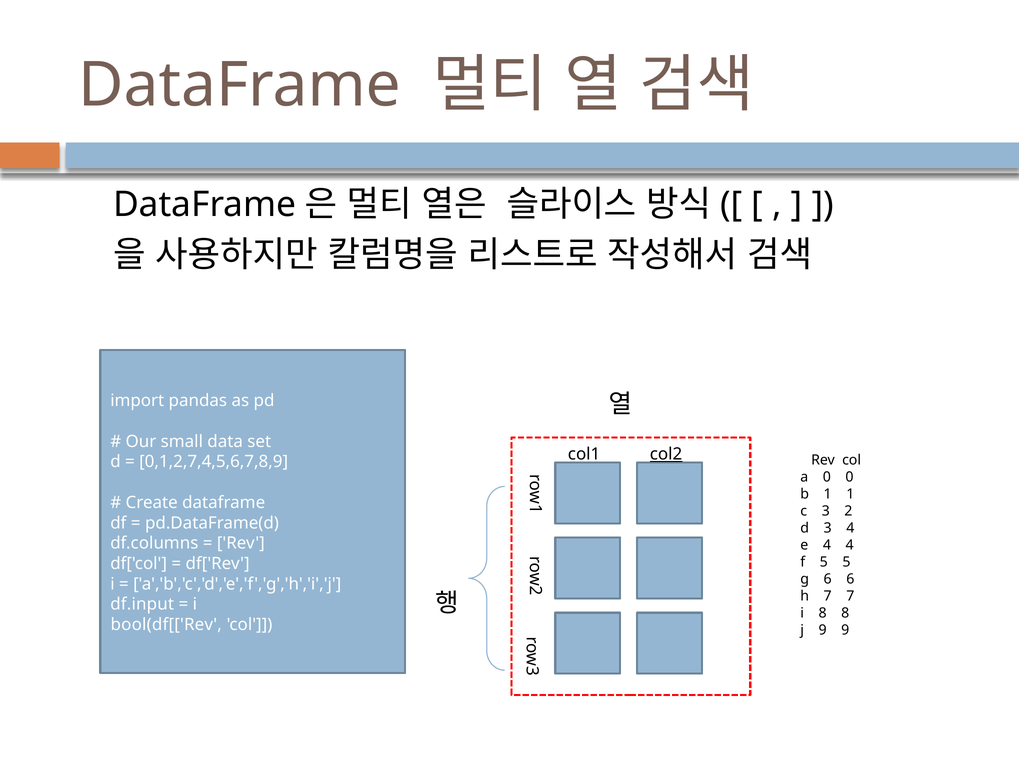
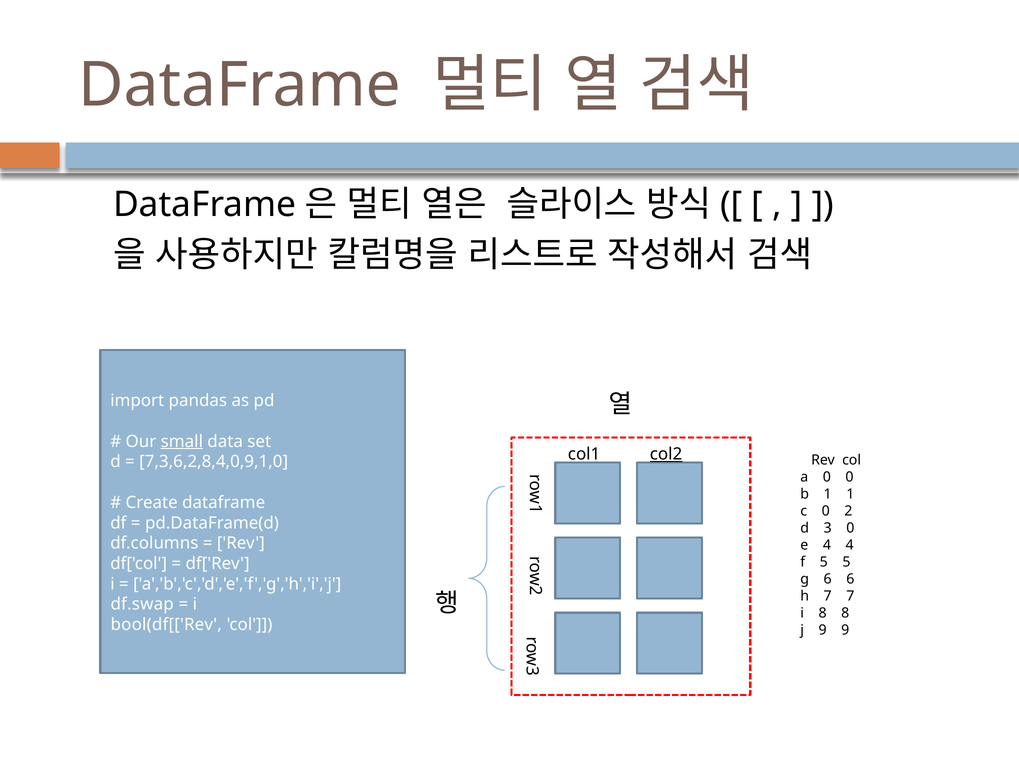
small underline: none -> present
0,1,2,7,4,5,6,7,8,9: 0,1,2,7,4,5,6,7,8,9 -> 7,3,6,2,8,4,0,9,1,0
c 3: 3 -> 0
3 4: 4 -> 0
df.input: df.input -> df.swap
